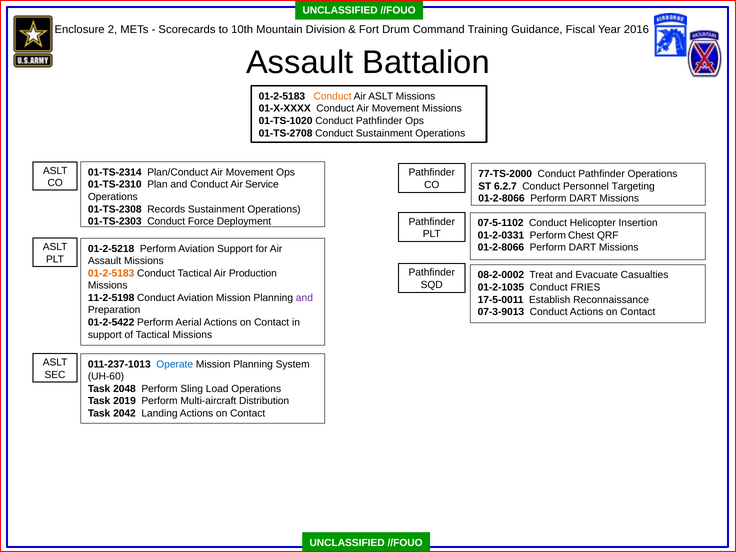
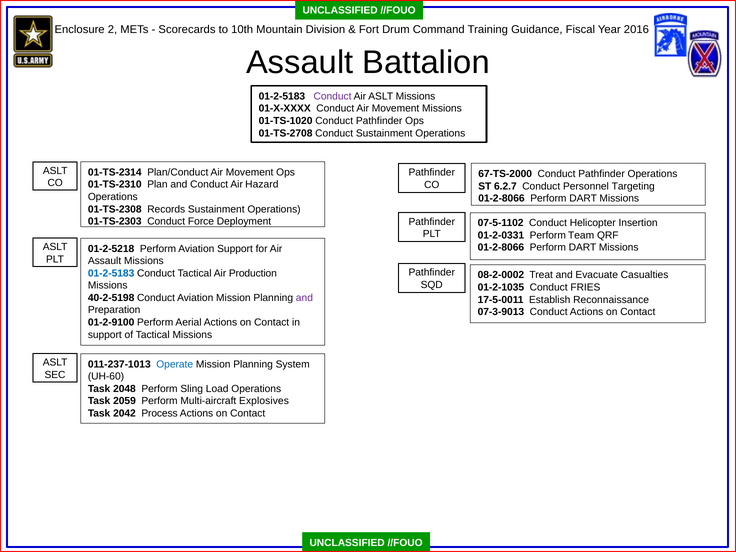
Conduct at (333, 96) colour: orange -> purple
77-TS-2000: 77-TS-2000 -> 67-TS-2000
Service: Service -> Hazard
Chest: Chest -> Team
01-2-5183 at (111, 273) colour: orange -> blue
11-2-5198: 11-2-5198 -> 40-2-5198
01-2-5422: 01-2-5422 -> 01-2-9100
2019: 2019 -> 2059
Distribution: Distribution -> Explosives
Landing: Landing -> Process
